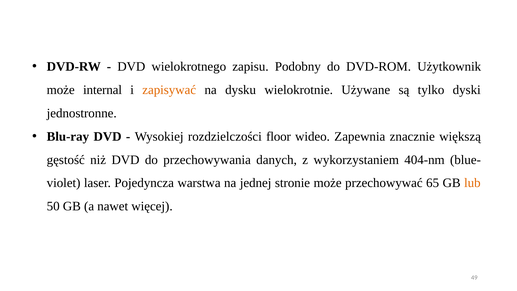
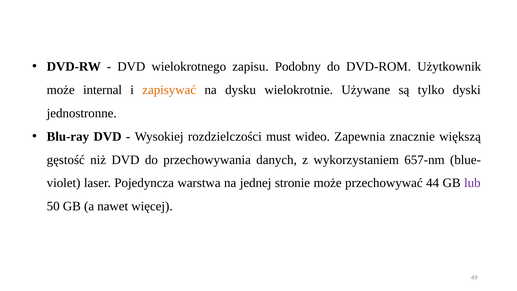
floor: floor -> must
404-nm: 404-nm -> 657-nm
65: 65 -> 44
lub colour: orange -> purple
